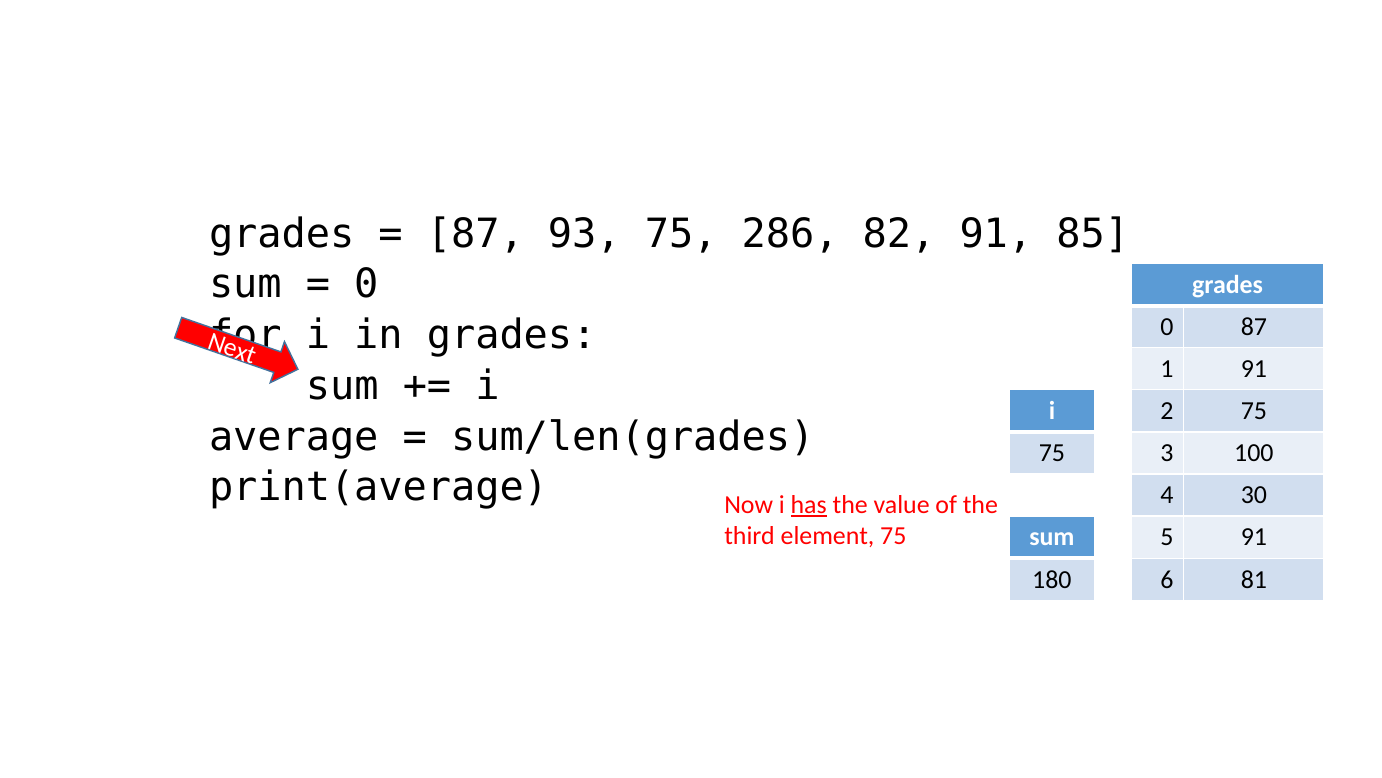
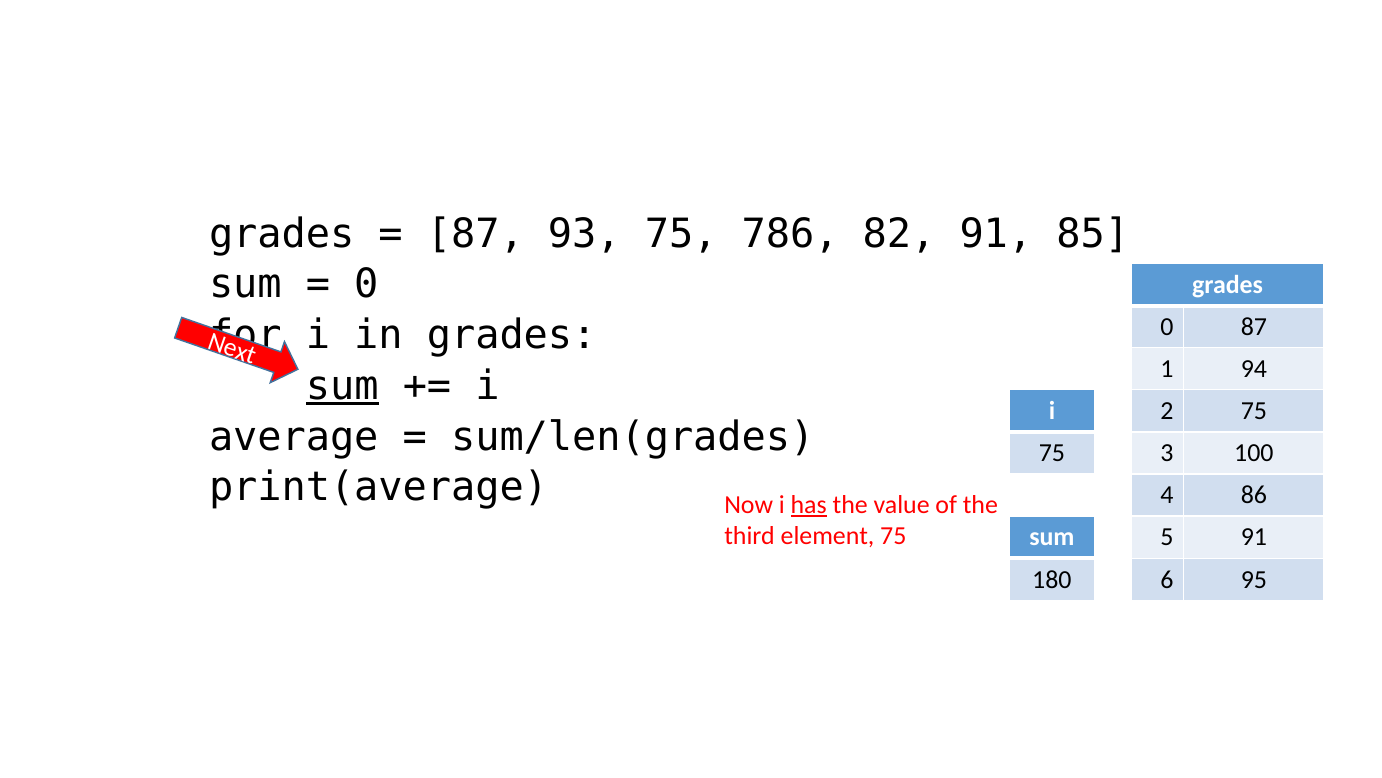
286: 286 -> 786
1 91: 91 -> 94
sum at (342, 386) underline: none -> present
30: 30 -> 86
81: 81 -> 95
